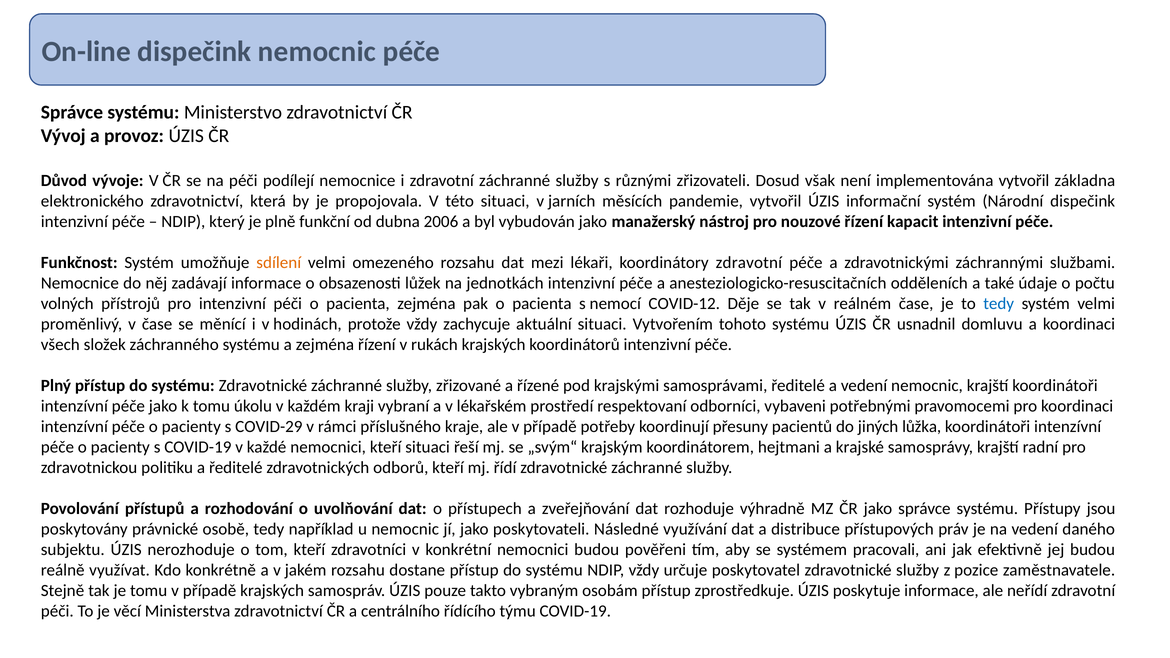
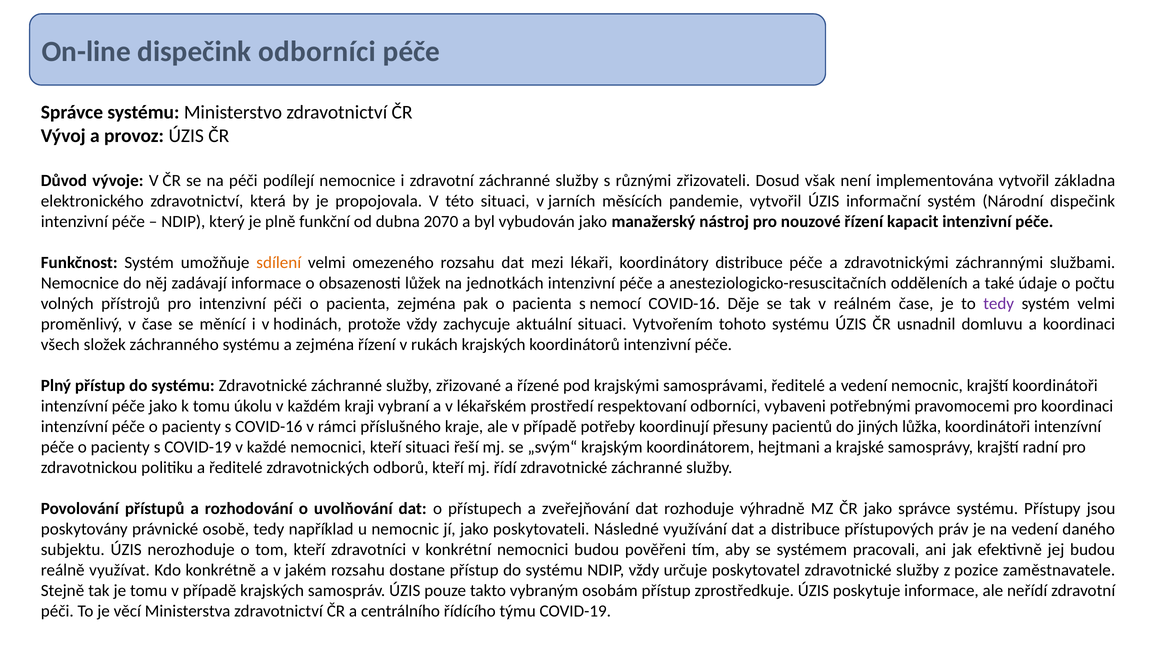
dispečink nemocnic: nemocnic -> odborníci
2006: 2006 -> 2070
koordinátory zdravotní: zdravotní -> distribuce
nemocí COVID-12: COVID-12 -> COVID-16
tedy at (999, 304) colour: blue -> purple
s COVID-29: COVID-29 -> COVID-16
